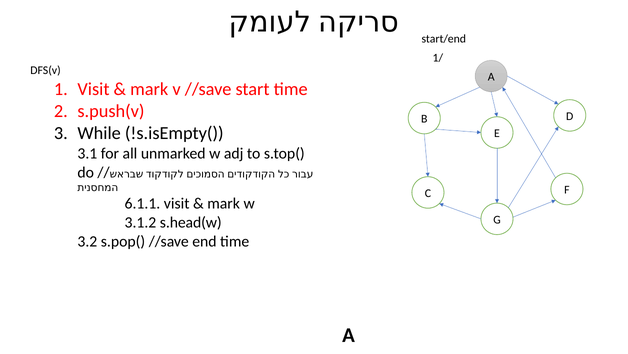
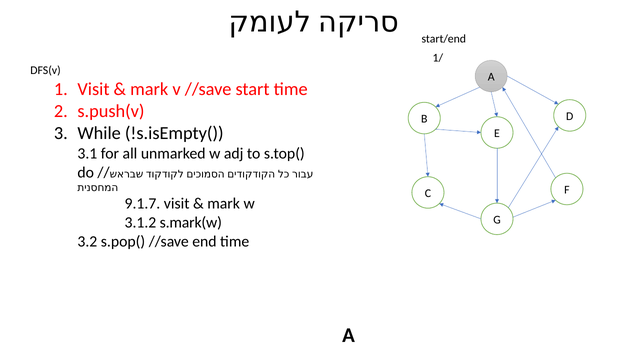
6.1.1: 6.1.1 -> 9.1.7
s.head(w: s.head(w -> s.mark(w
